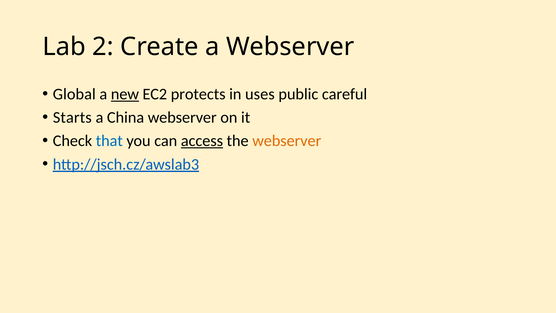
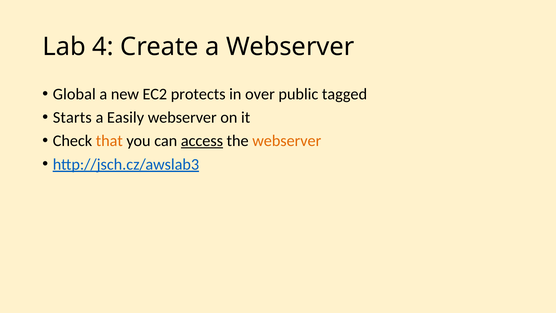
2: 2 -> 4
new underline: present -> none
uses: uses -> over
careful: careful -> tagged
China: China -> Easily
that colour: blue -> orange
